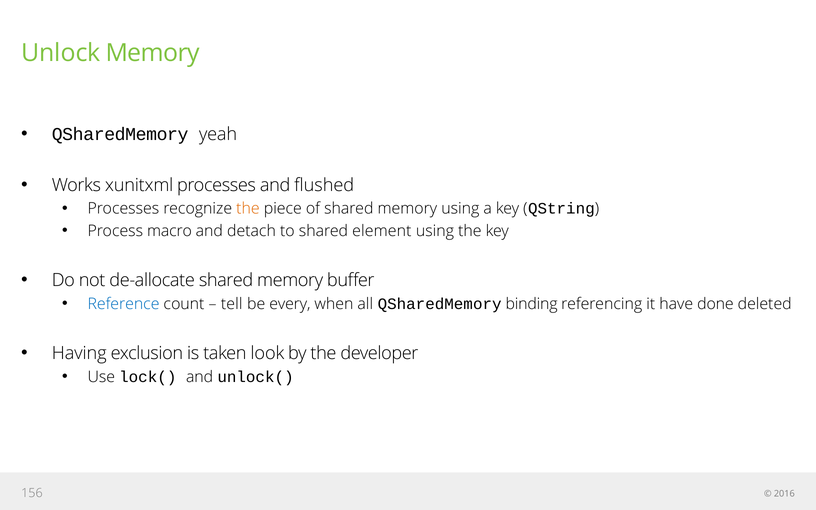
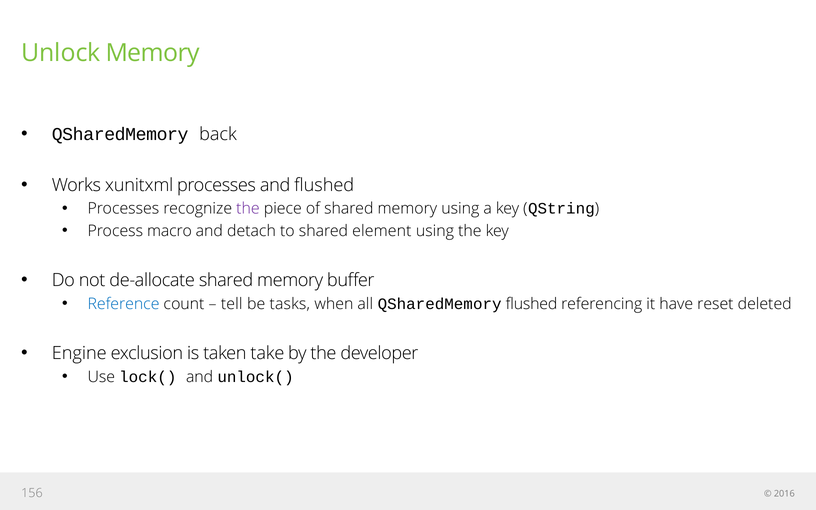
yeah: yeah -> back
the at (248, 209) colour: orange -> purple
every: every -> tasks
QSharedMemory binding: binding -> flushed
done: done -> reset
Having: Having -> Engine
look: look -> take
